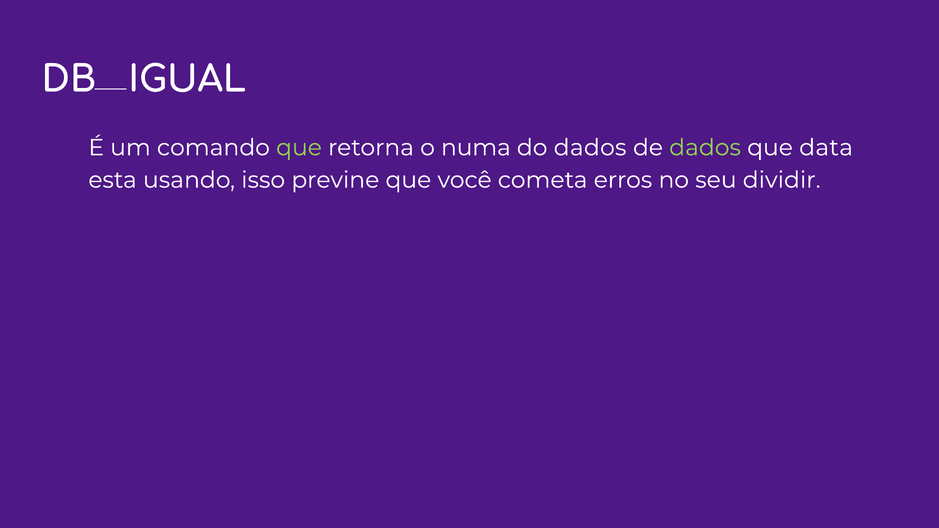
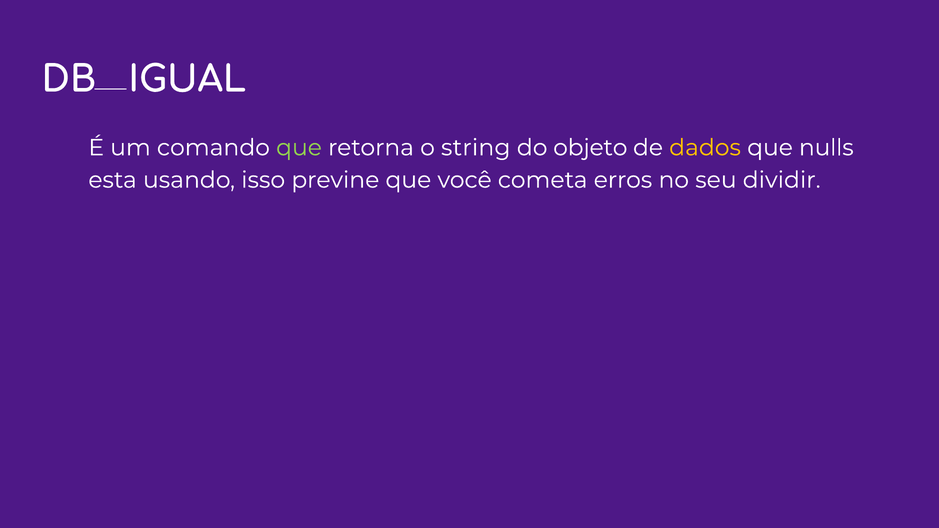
numa: numa -> string
do dados: dados -> objeto
dados at (705, 148) colour: light green -> yellow
data: data -> nulls
